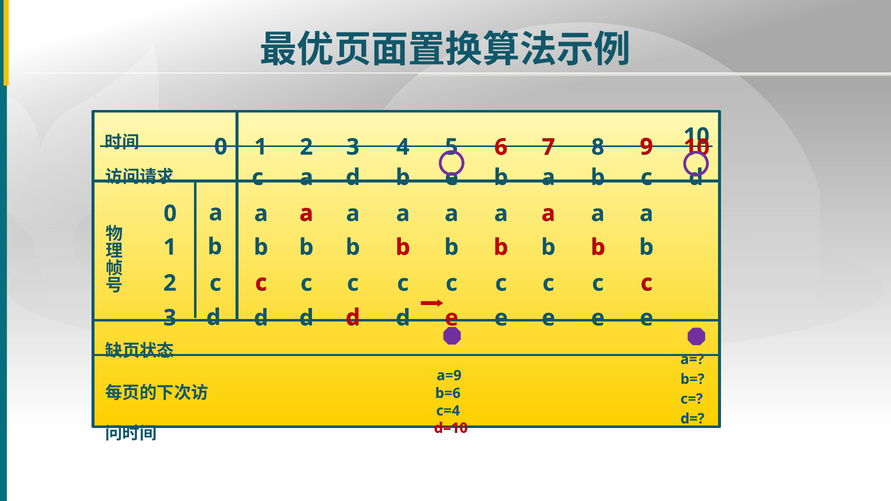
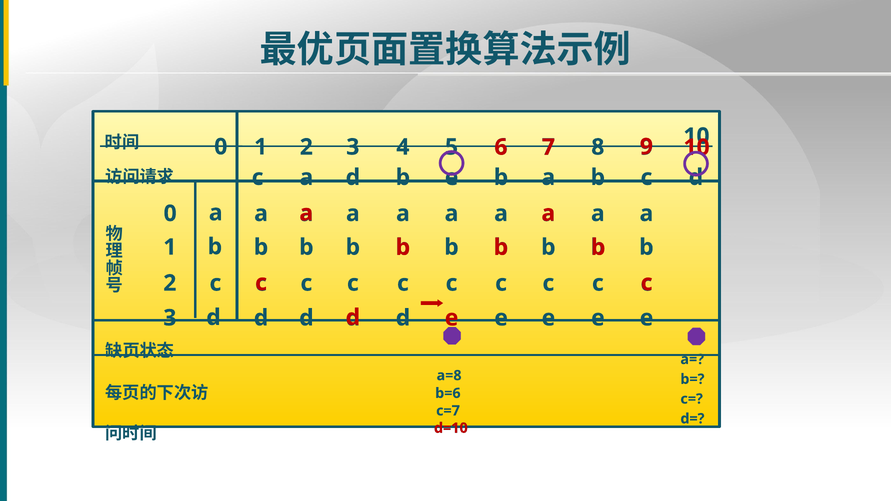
a=9: a=9 -> a=8
c=4: c=4 -> c=7
